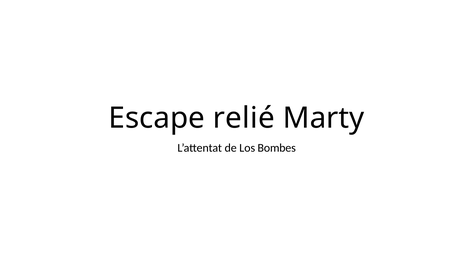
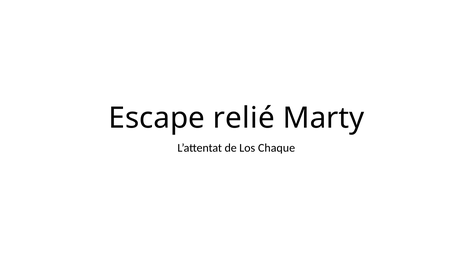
Bombes: Bombes -> Chaque
